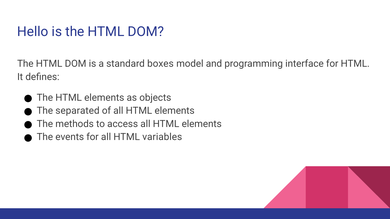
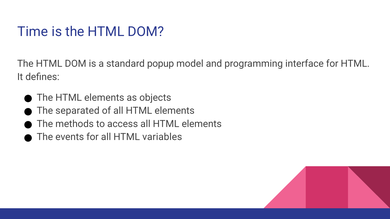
Hello: Hello -> Time
boxes: boxes -> popup
